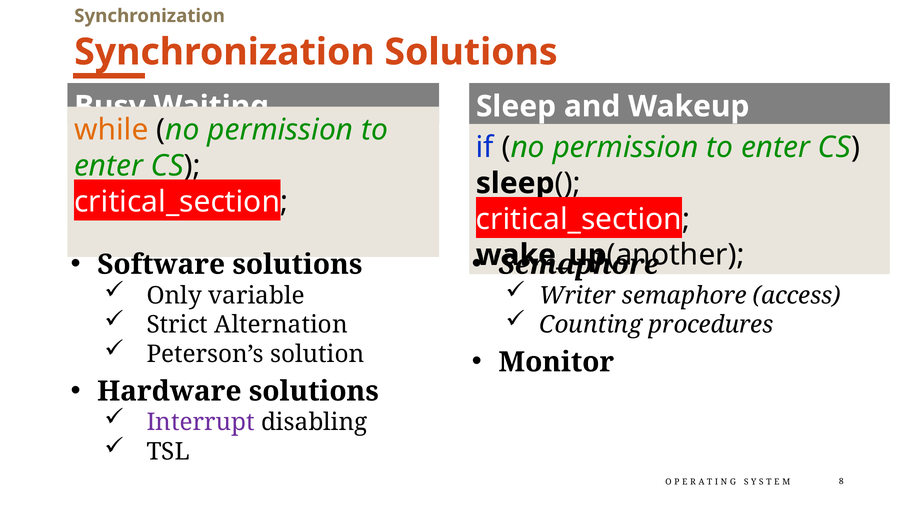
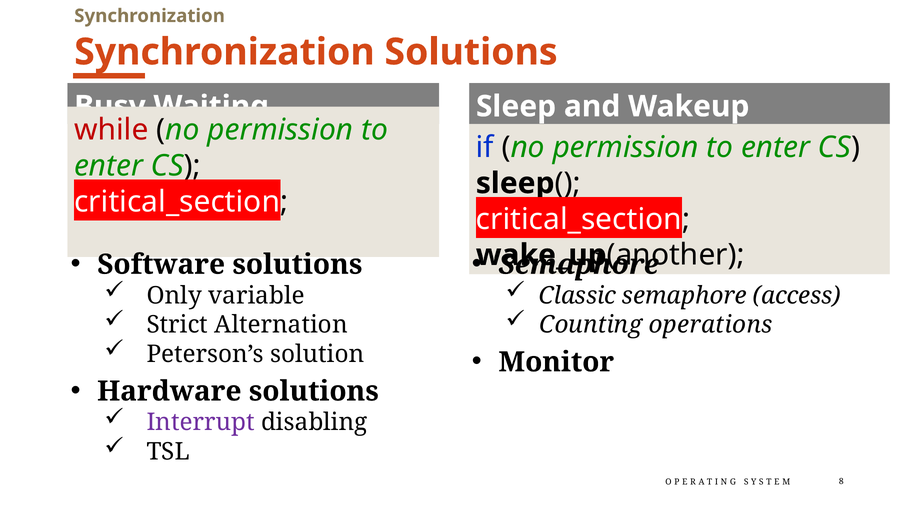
while colour: orange -> red
Writer: Writer -> Classic
procedures: procedures -> operations
